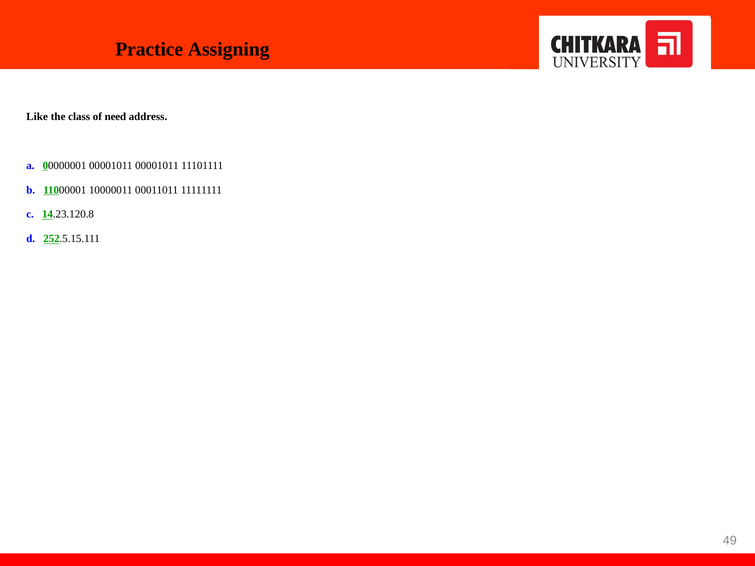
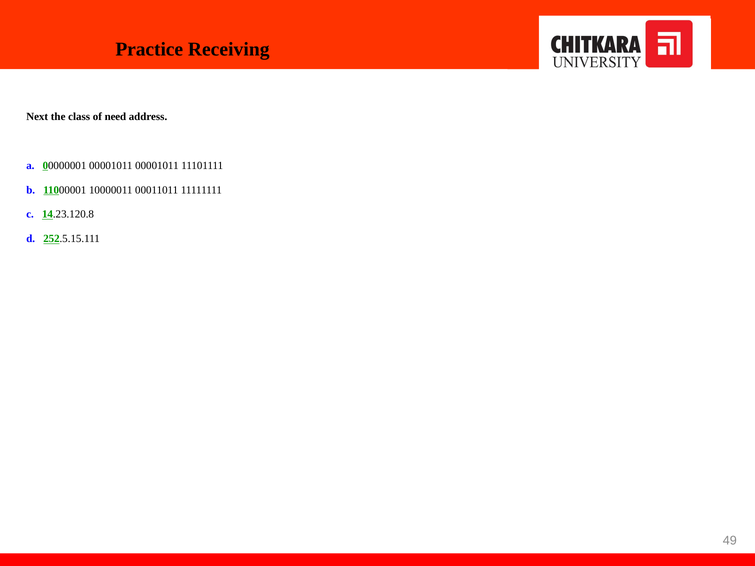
Assigning: Assigning -> Receiving
Like: Like -> Next
